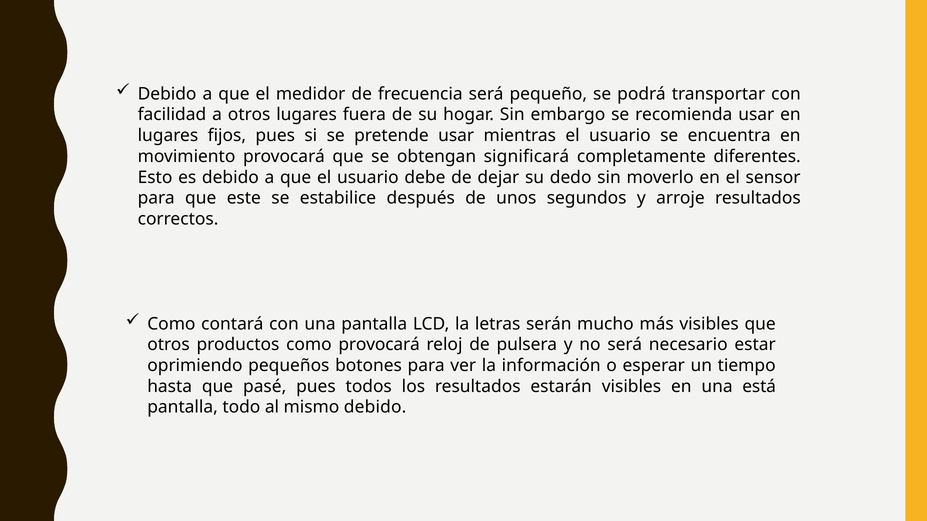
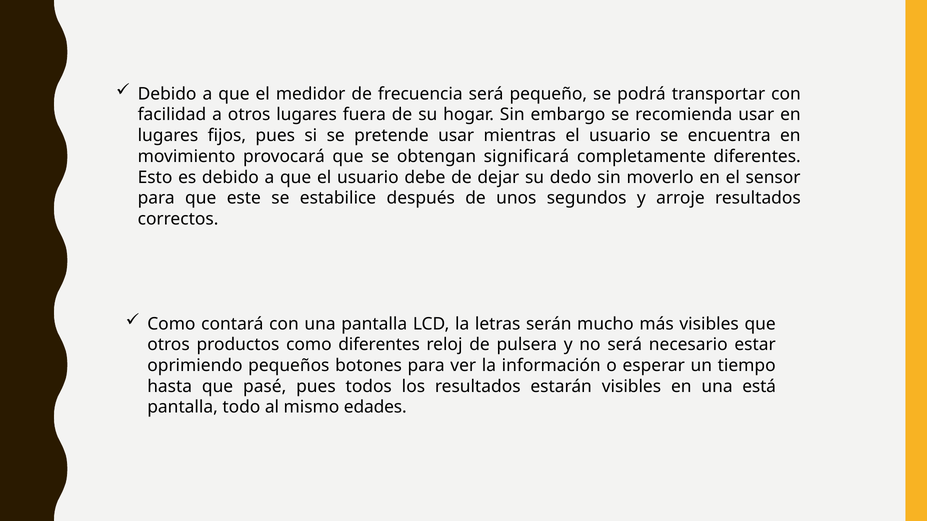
como provocará: provocará -> diferentes
mismo debido: debido -> edades
